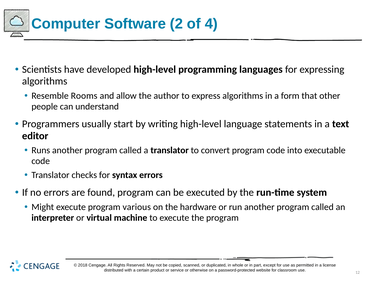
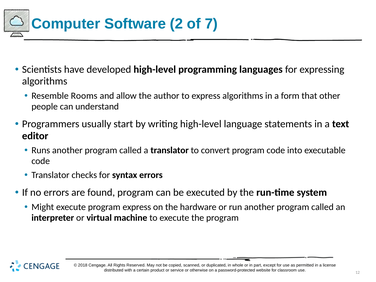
4: 4 -> 7
program various: various -> express
